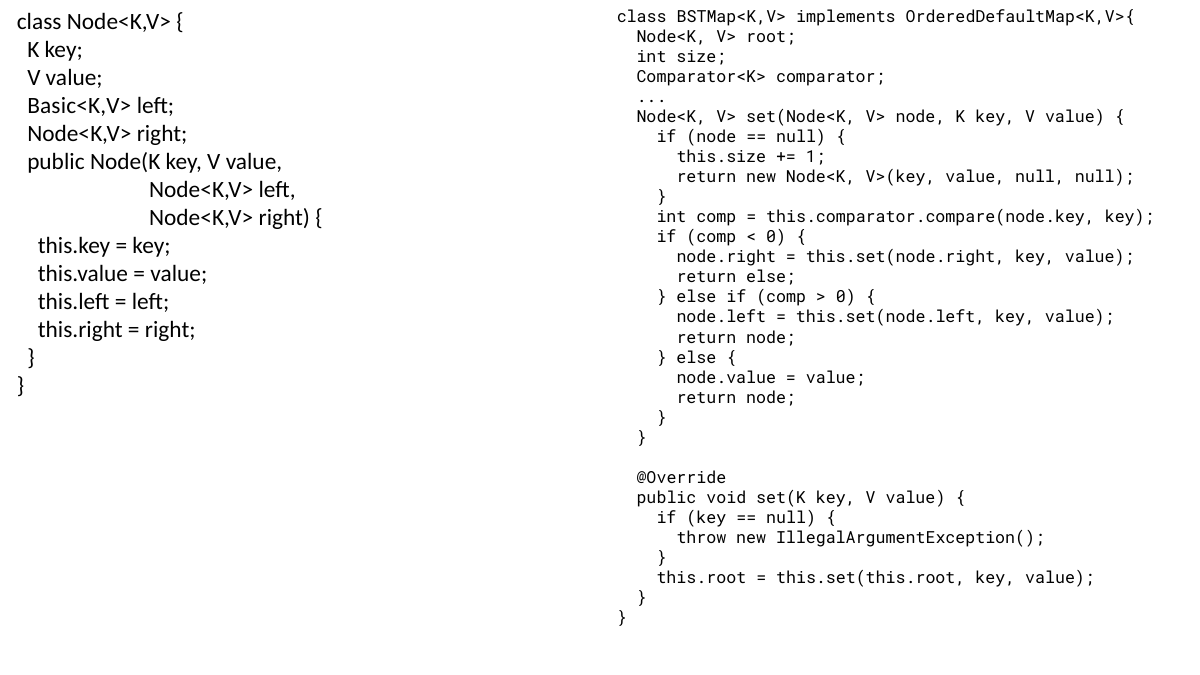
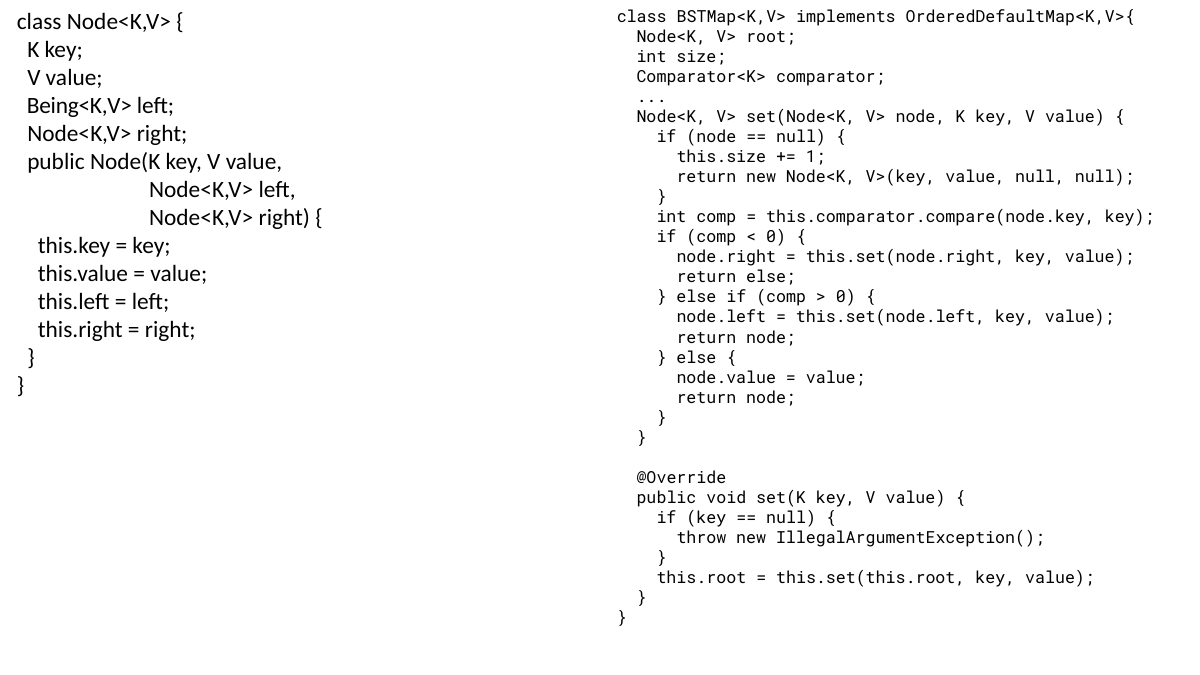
Basic<K,V>: Basic<K,V> -> Being<K,V>
